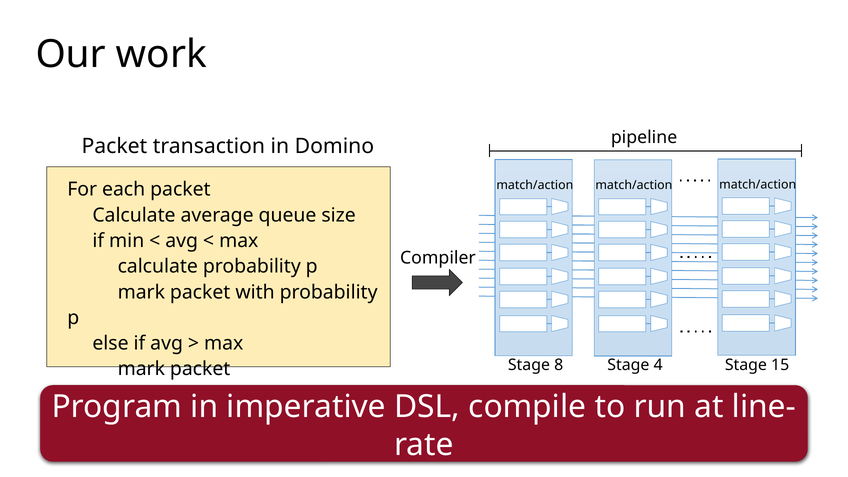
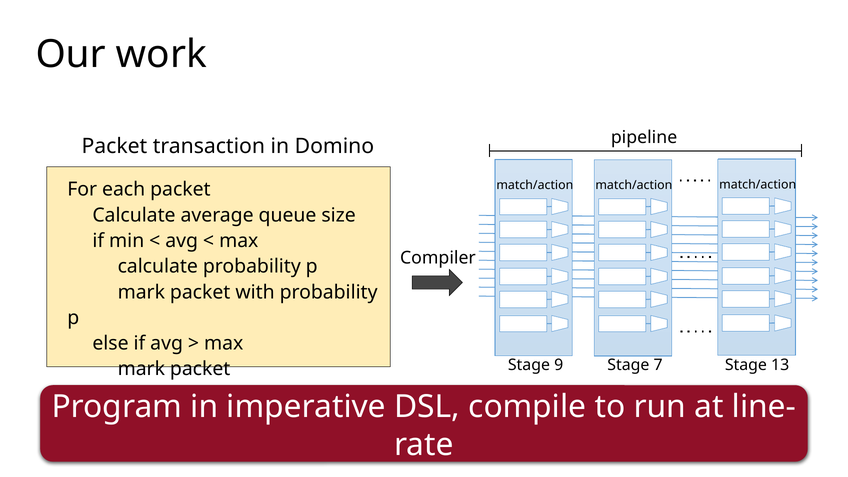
8: 8 -> 9
4: 4 -> 7
15: 15 -> 13
